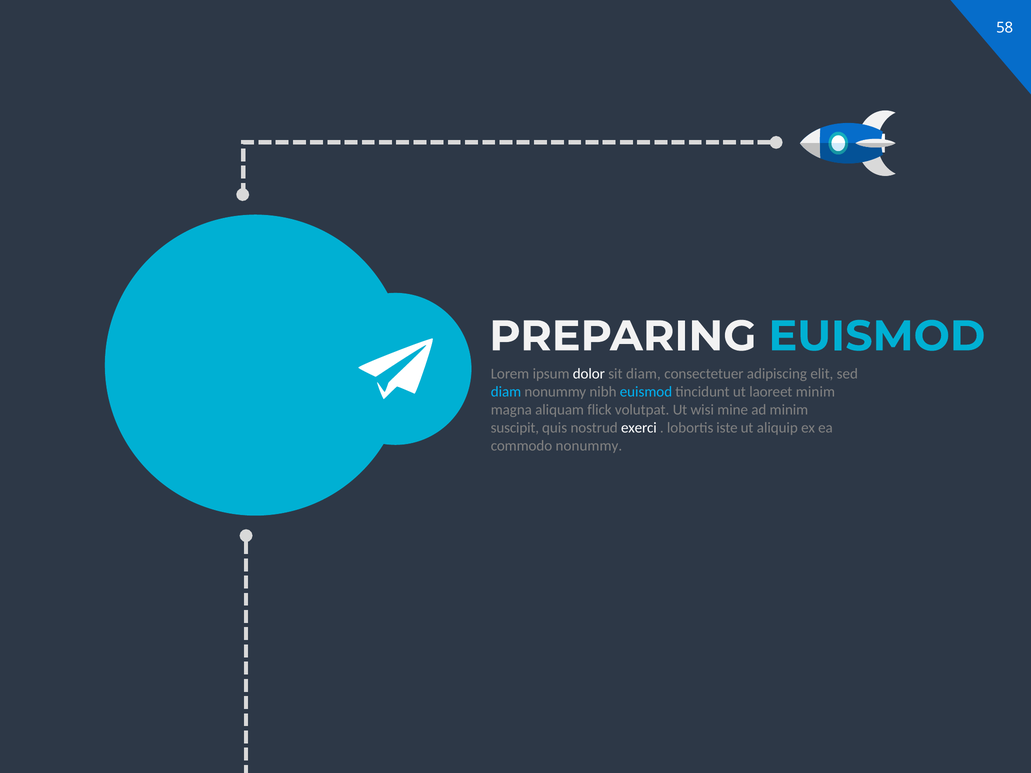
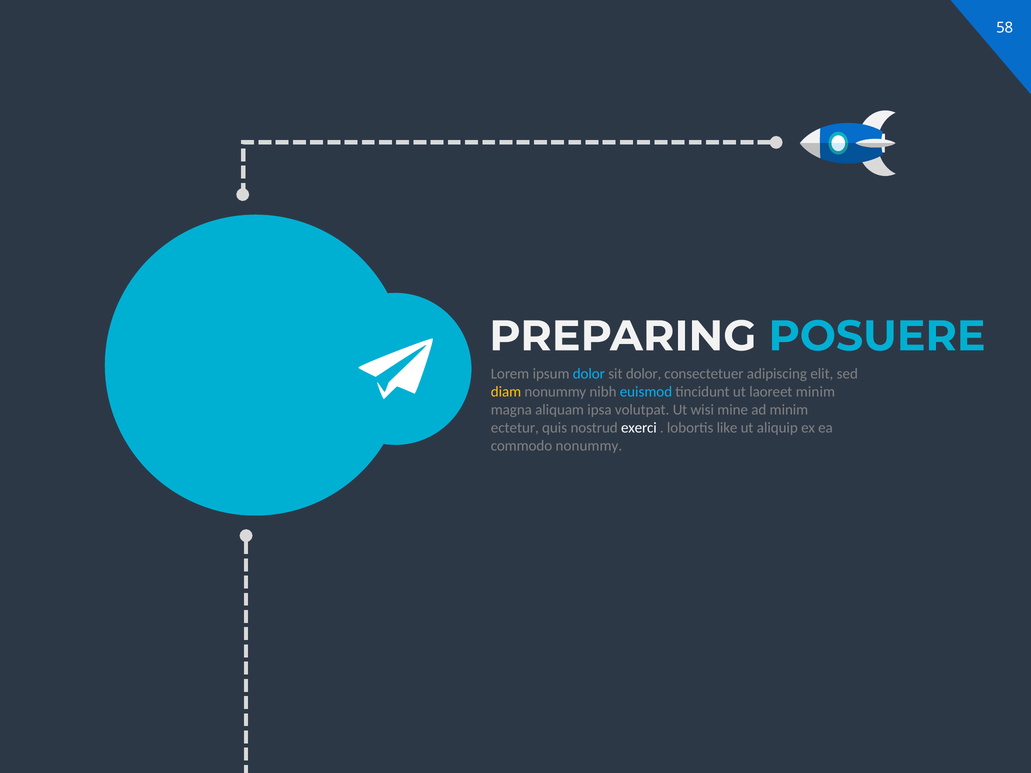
PREPARING EUISMOD: EUISMOD -> POSUERE
dolor at (589, 374) colour: white -> light blue
sit diam: diam -> dolor
diam at (506, 392) colour: light blue -> yellow
flick: flick -> ipsa
suscipit: suscipit -> ectetur
iste: iste -> like
